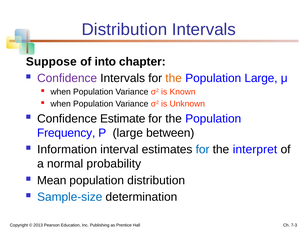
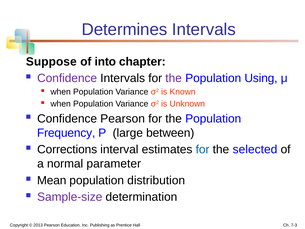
Distribution at (124, 30): Distribution -> Determines
the at (174, 78) colour: orange -> purple
Population Large: Large -> Using
Confidence Estimate: Estimate -> Pearson
Information: Information -> Corrections
interpret: interpret -> selected
probability: probability -> parameter
Sample-size colour: blue -> purple
